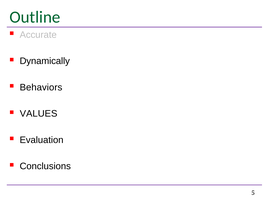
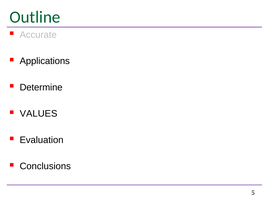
Dynamically: Dynamically -> Applications
Behaviors: Behaviors -> Determine
